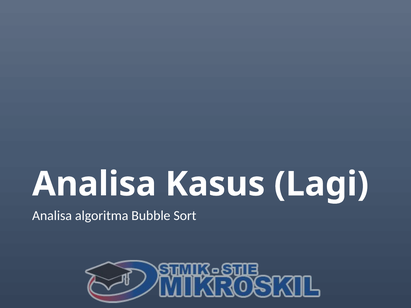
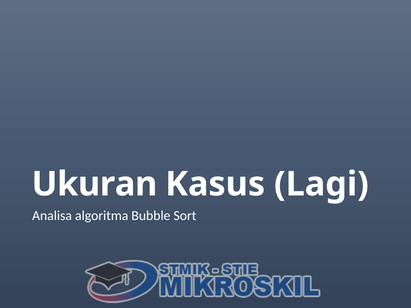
Analisa at (94, 184): Analisa -> Ukuran
